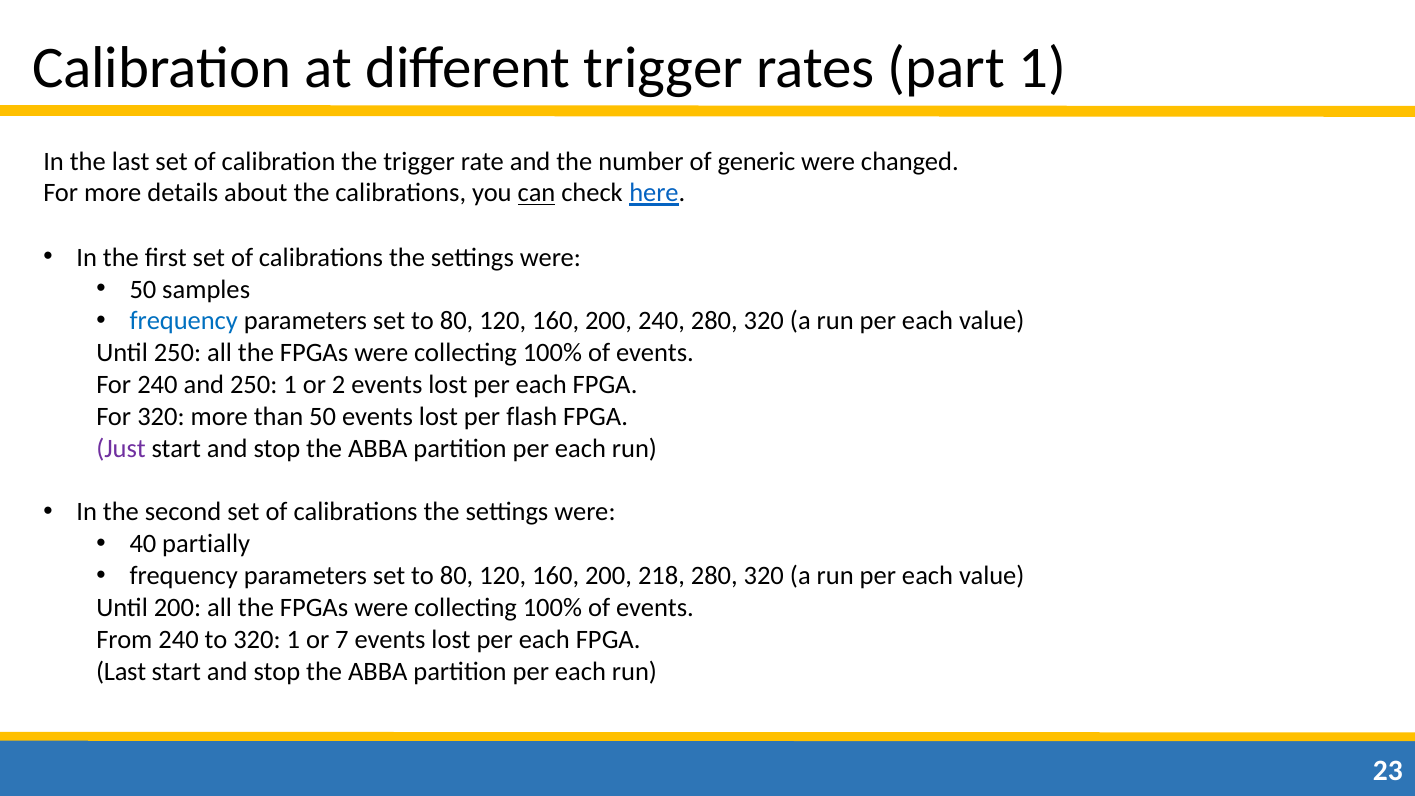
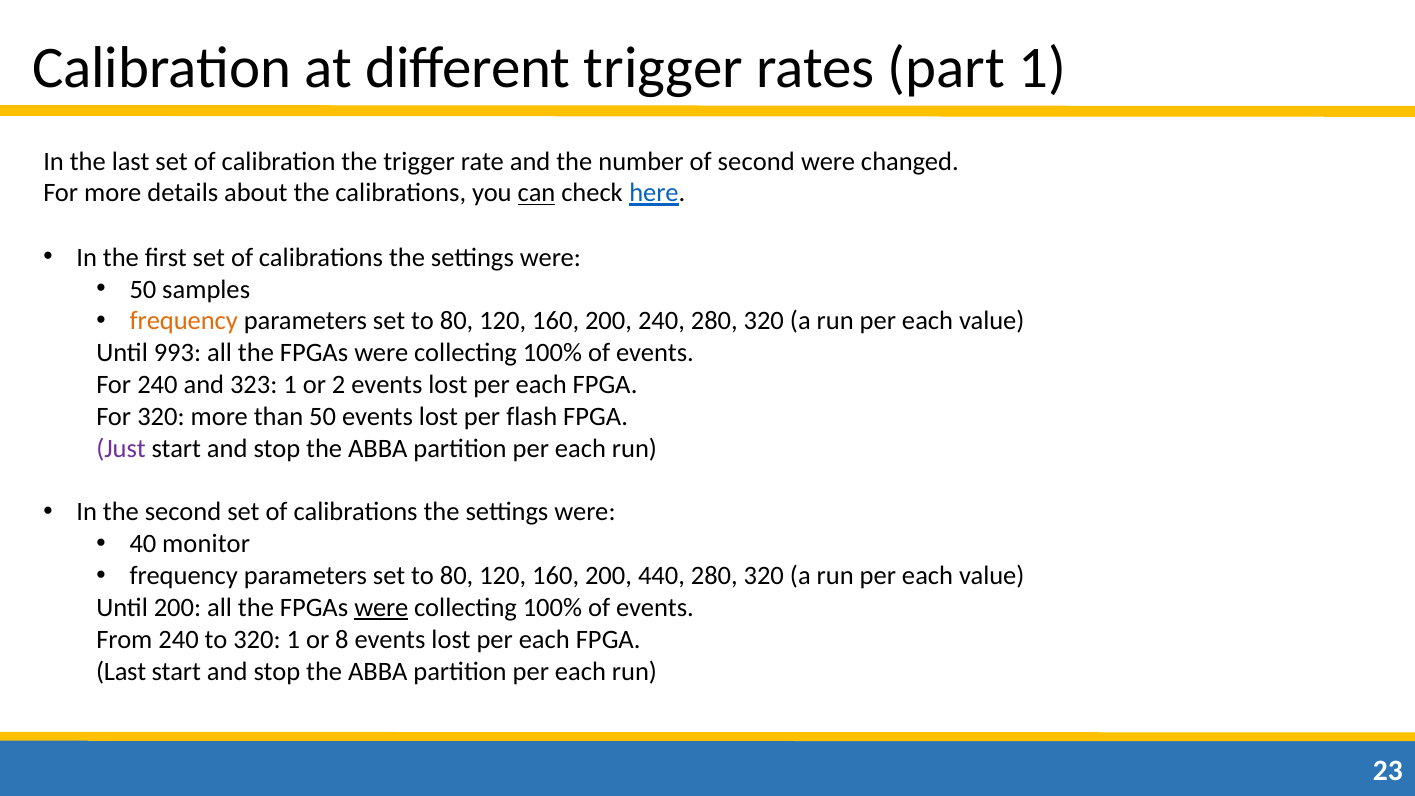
of generic: generic -> second
frequency at (184, 321) colour: blue -> orange
Until 250: 250 -> 993
and 250: 250 -> 323
partially: partially -> monitor
218: 218 -> 440
were at (381, 608) underline: none -> present
7: 7 -> 8
